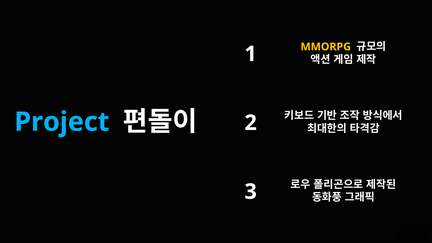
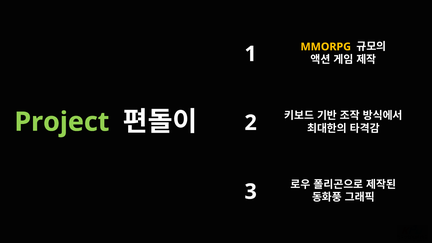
Project colour: light blue -> light green
